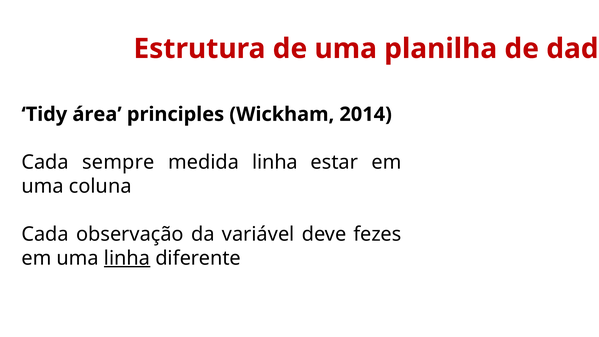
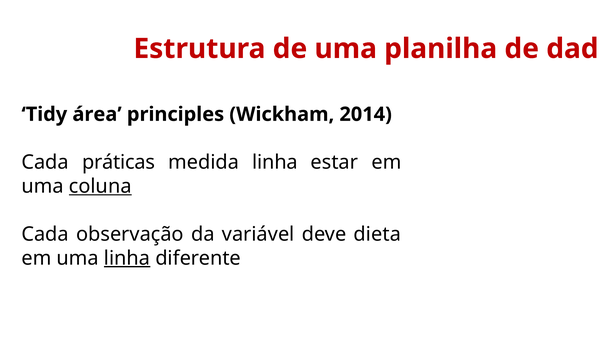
sempre: sempre -> práticas
coluna underline: none -> present
fezes: fezes -> dieta
